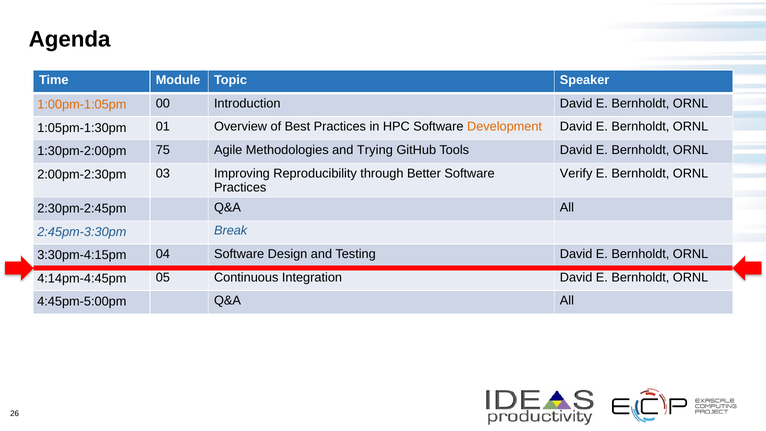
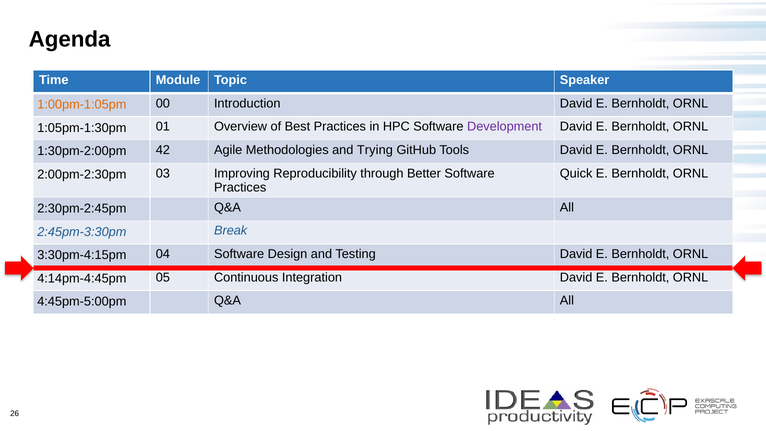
Development colour: orange -> purple
75: 75 -> 42
Verify: Verify -> Quick
